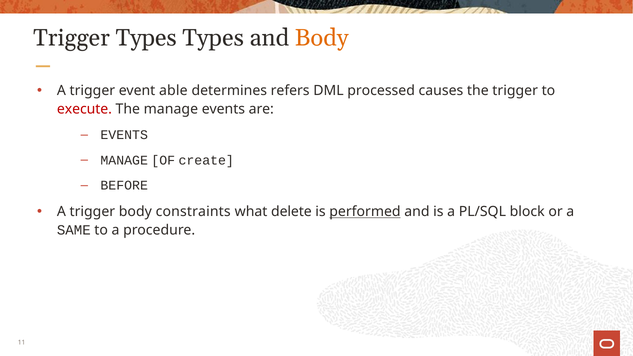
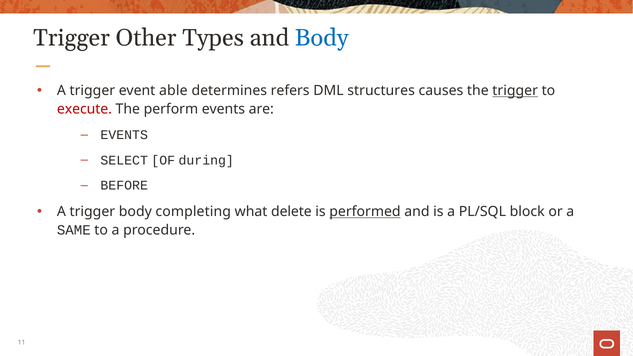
Trigger Types: Types -> Other
Body at (322, 38) colour: orange -> blue
processed: processed -> structures
trigger at (515, 91) underline: none -> present
The manage: manage -> perform
MANAGE at (124, 160): MANAGE -> SELECT
create: create -> during
constraints: constraints -> completing
